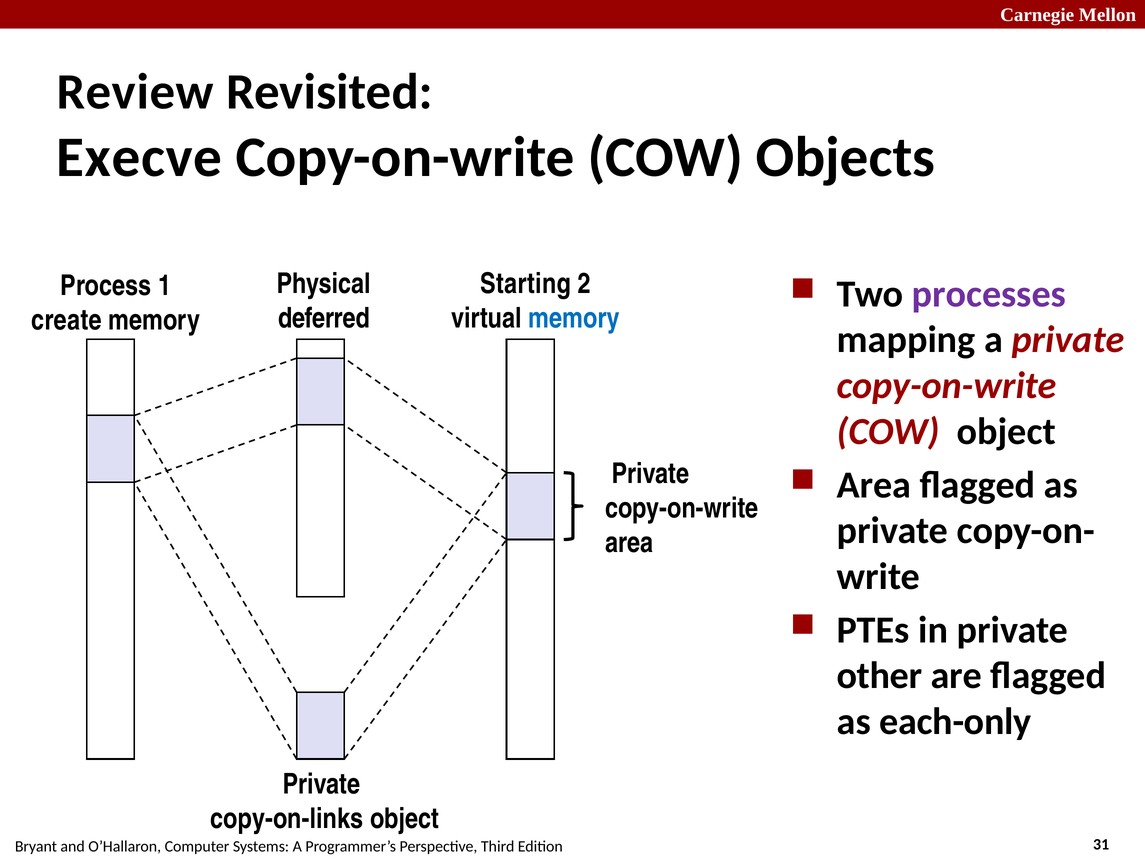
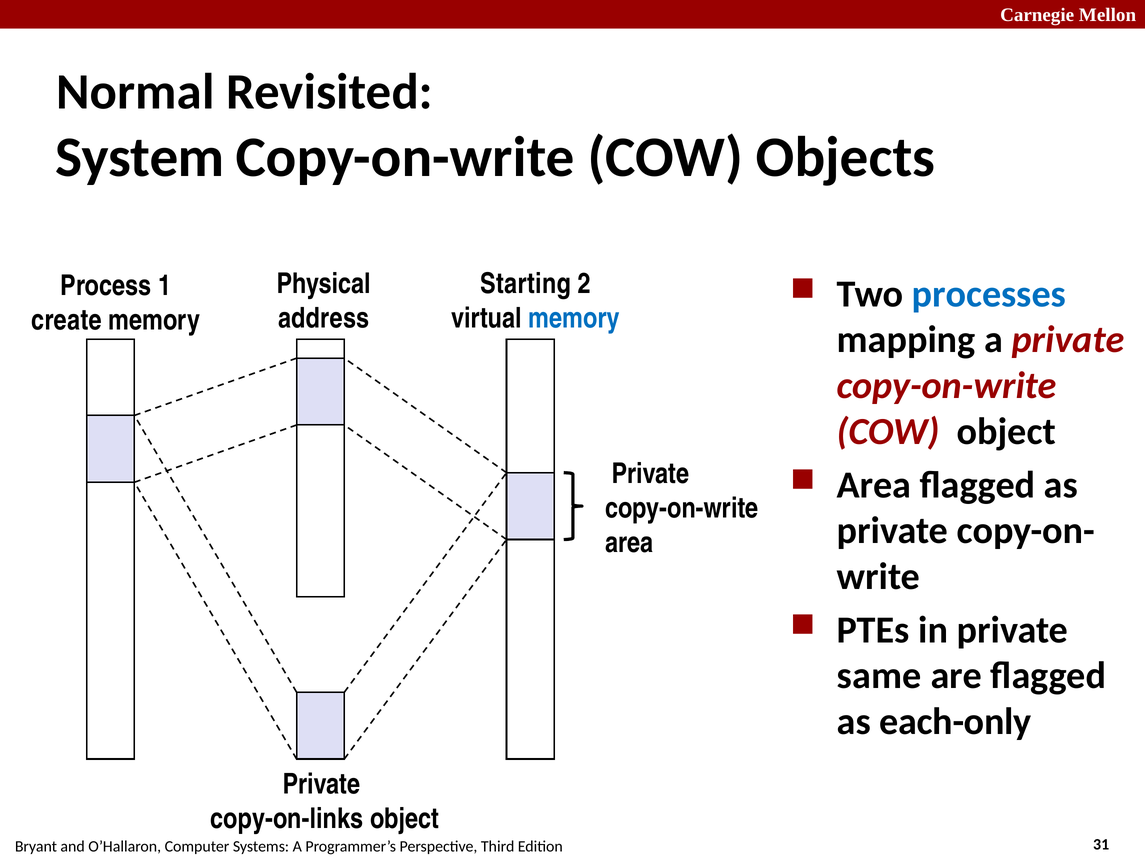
Review: Review -> Normal
Execve: Execve -> System
processes colour: purple -> blue
deferred: deferred -> address
other: other -> same
